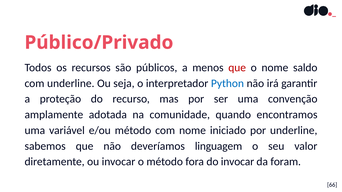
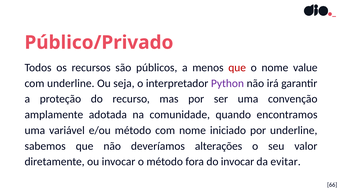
saldo: saldo -> value
Python colour: blue -> purple
linguagem: linguagem -> alterações
foram: foram -> evitar
